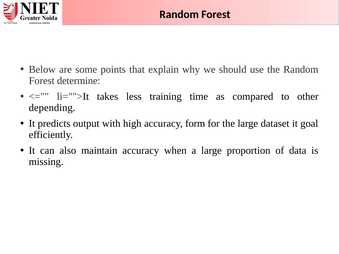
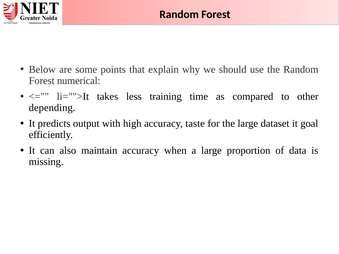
determine: determine -> numerical
form: form -> taste
